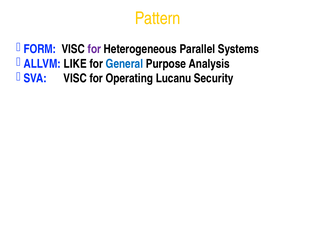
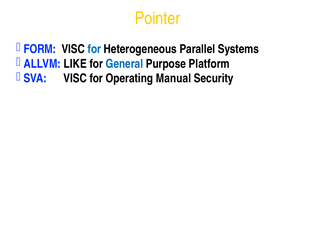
Pattern: Pattern -> Pointer
for at (94, 49) colour: purple -> blue
Analysis: Analysis -> Platform
Lucanu: Lucanu -> Manual
